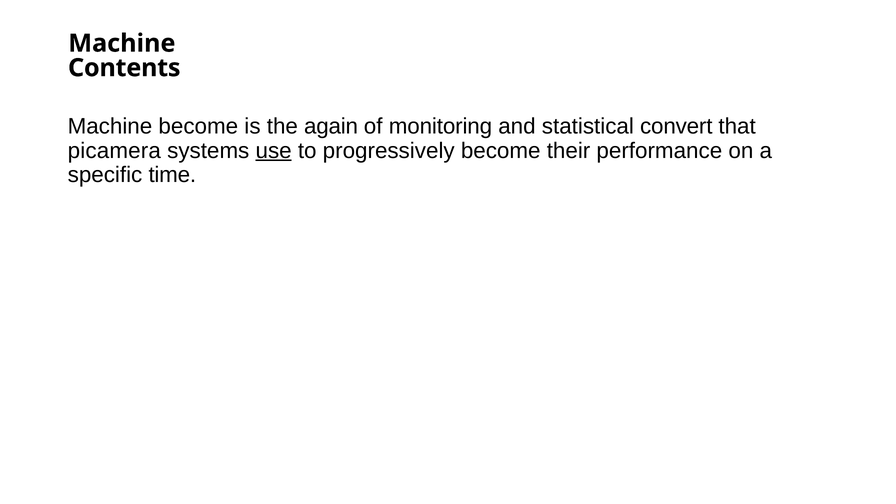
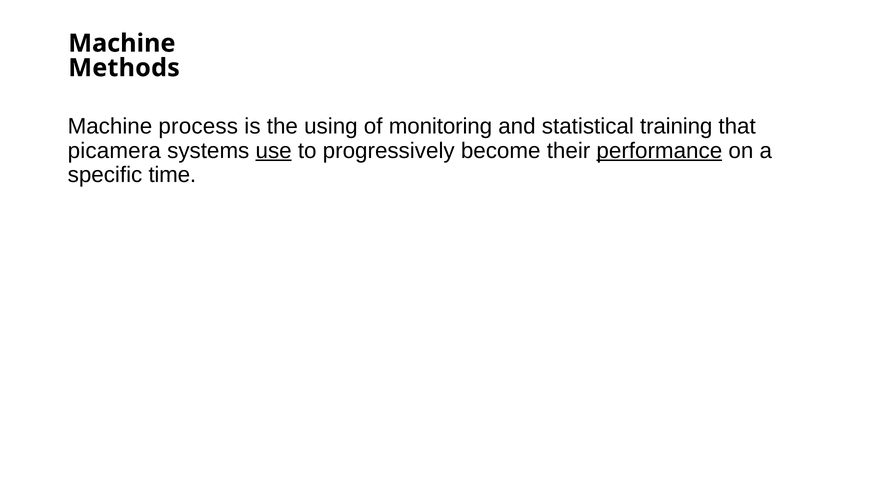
Contents: Contents -> Methods
Machine become: become -> process
again: again -> using
convert: convert -> training
performance underline: none -> present
